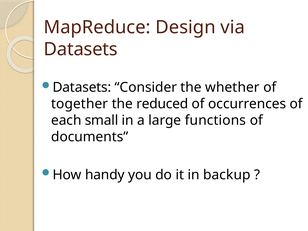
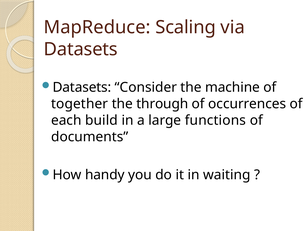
Design: Design -> Scaling
whether: whether -> machine
reduced: reduced -> through
small: small -> build
backup: backup -> waiting
